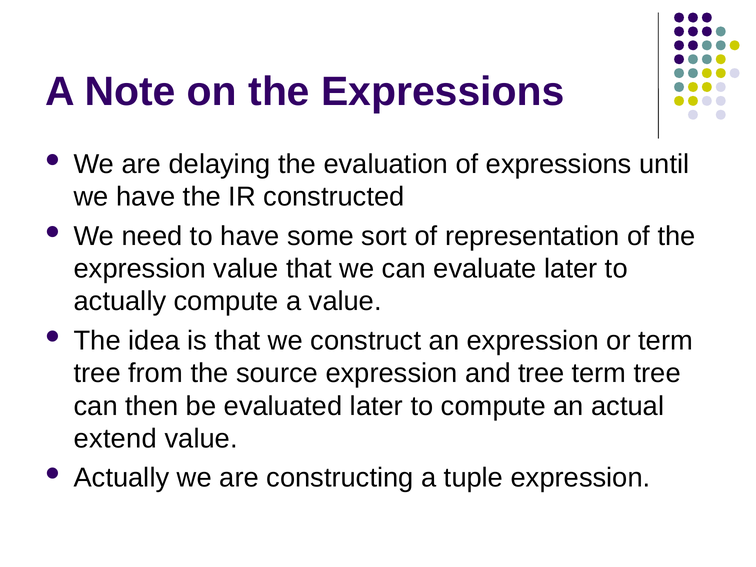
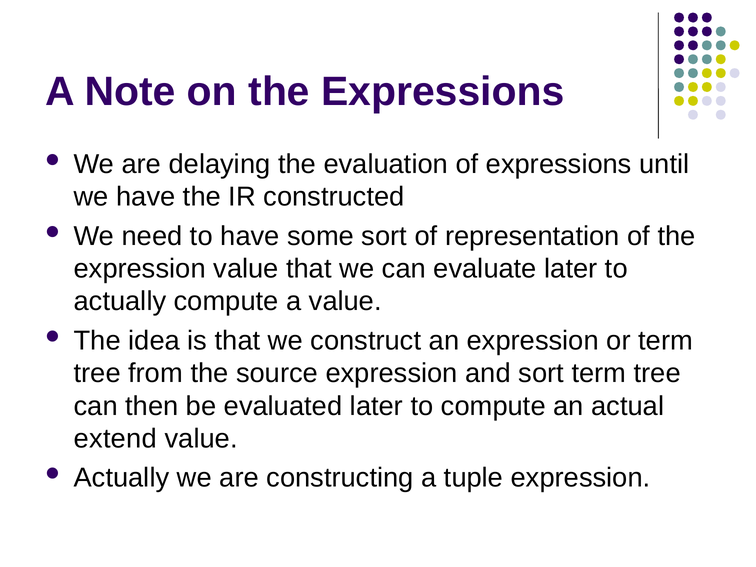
and tree: tree -> sort
